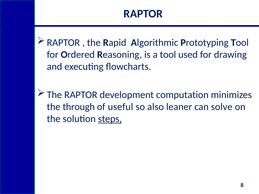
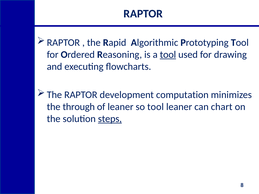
tool at (168, 55) underline: none -> present
of useful: useful -> leaner
so also: also -> tool
solve: solve -> chart
